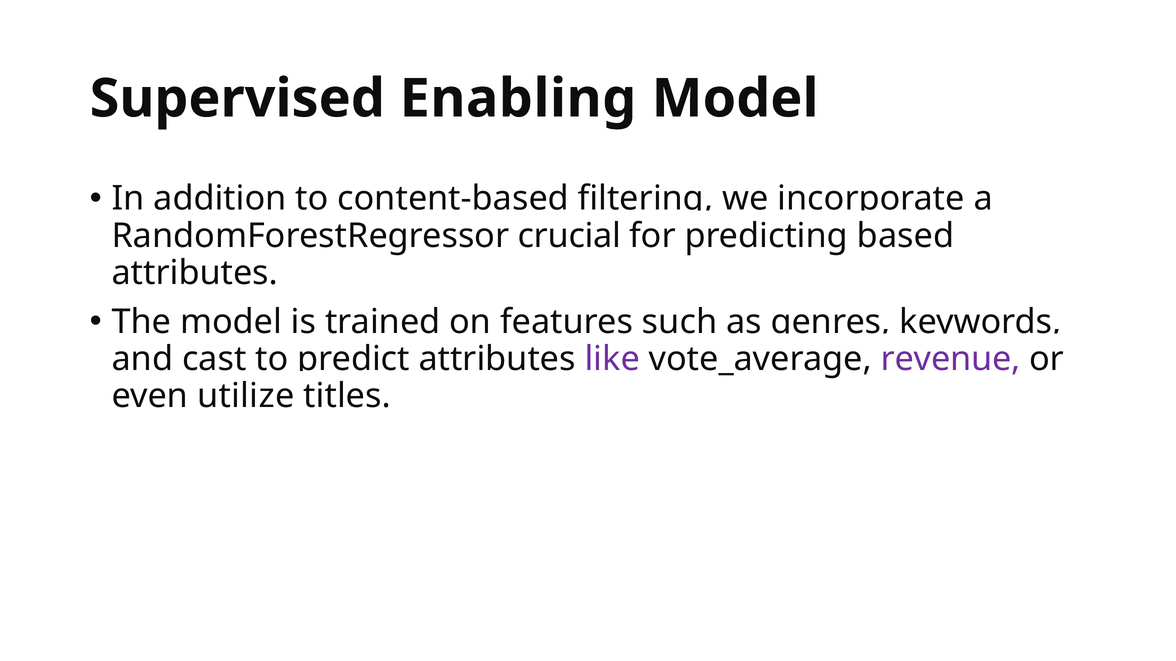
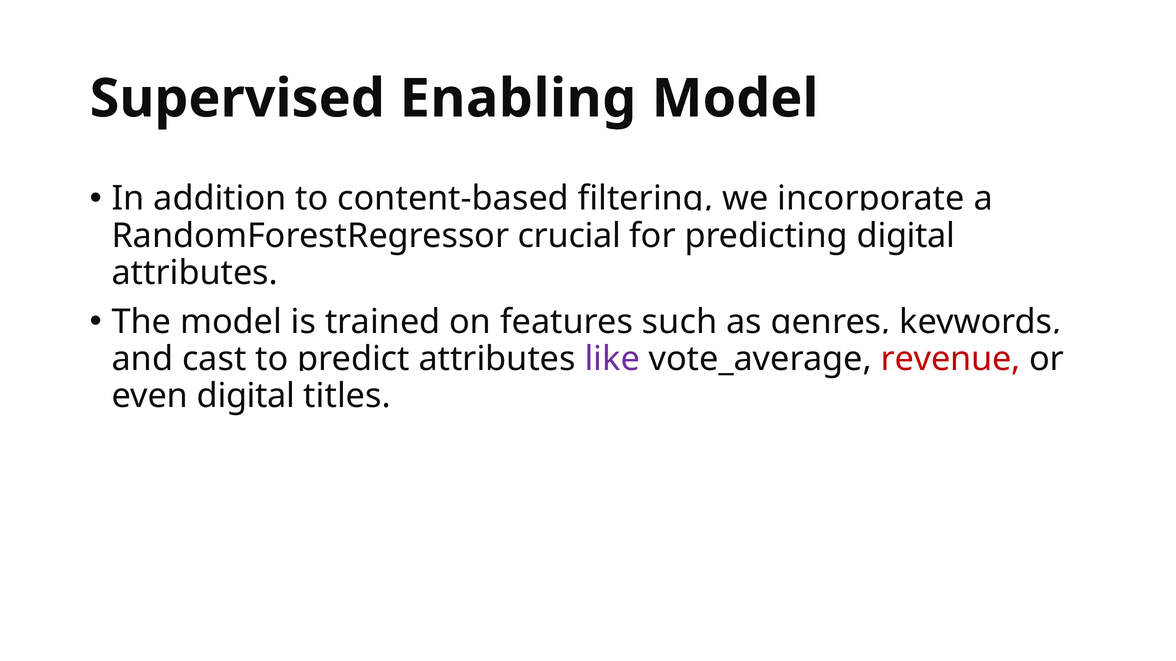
predicting based: based -> digital
revenue colour: purple -> red
even utilize: utilize -> digital
